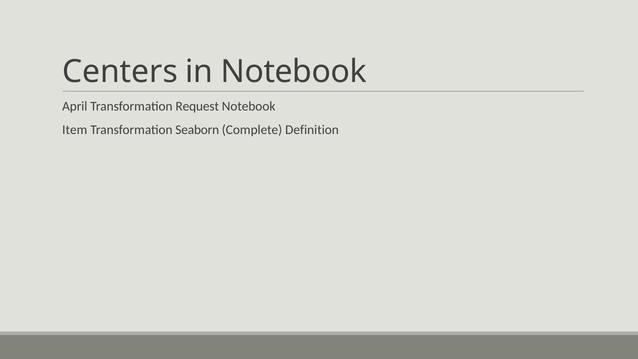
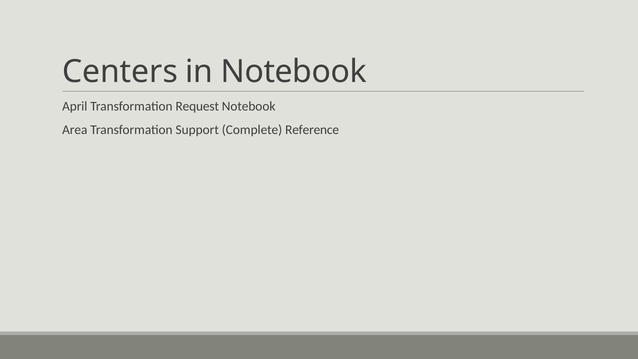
Item: Item -> Area
Seaborn: Seaborn -> Support
Definition: Definition -> Reference
